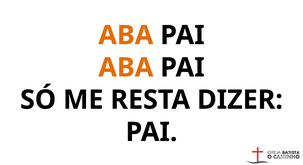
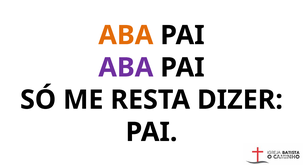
ABA at (126, 68) colour: orange -> purple
